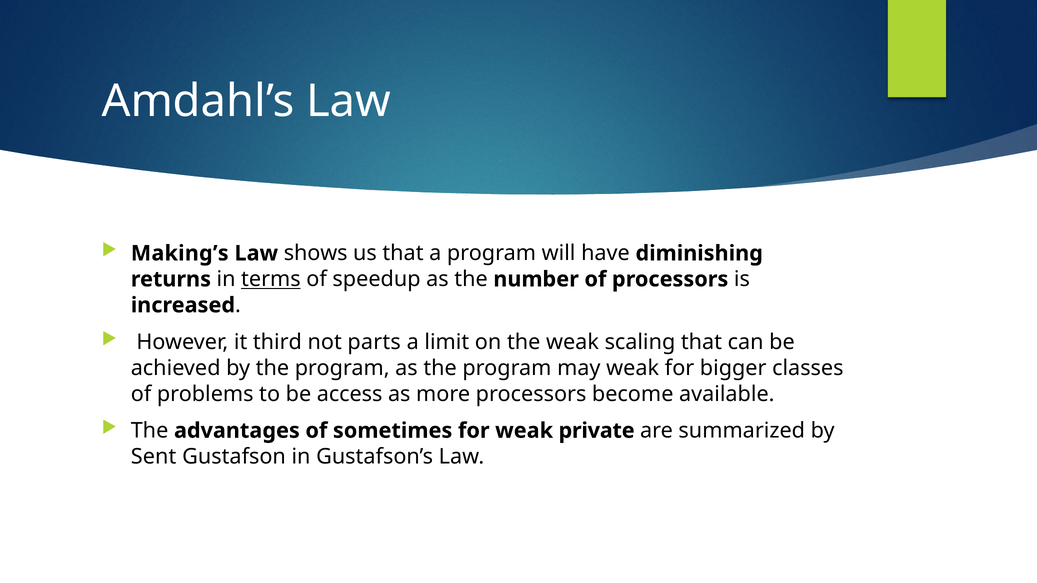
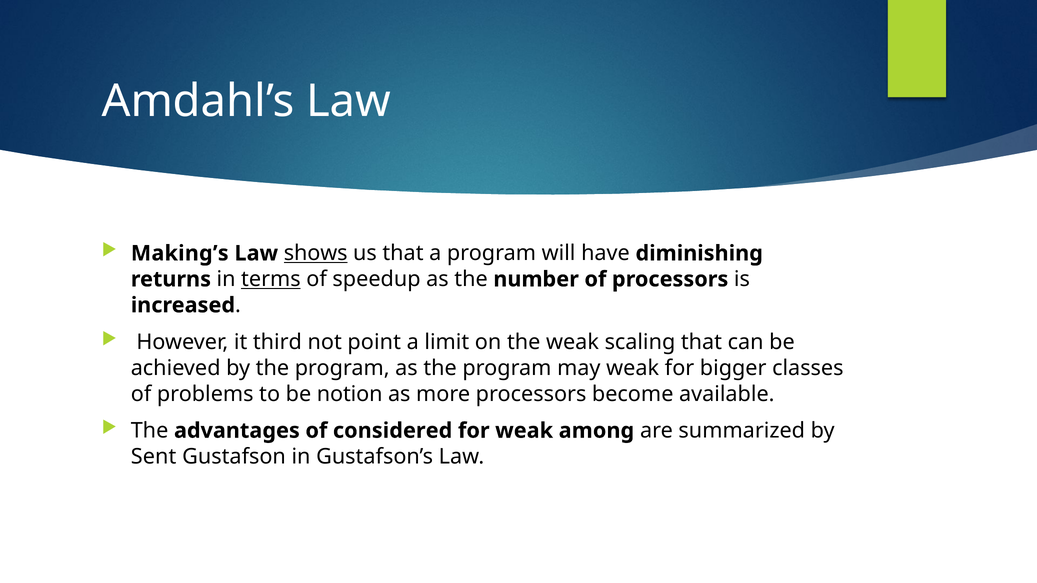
shows underline: none -> present
parts: parts -> point
access: access -> notion
sometimes: sometimes -> considered
private: private -> among
